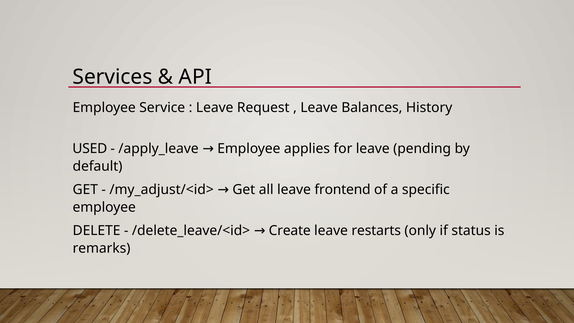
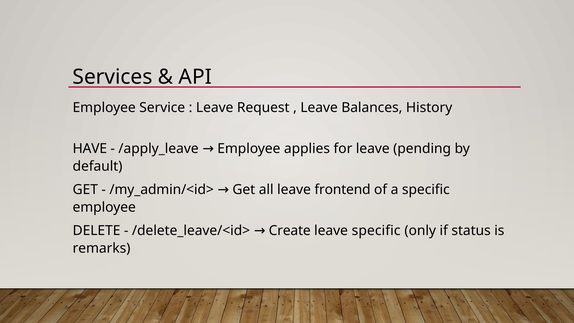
USED: USED -> HAVE
/my_adjust/<id>: /my_adjust/<id> -> /my_admin/<id>
leave restarts: restarts -> specific
